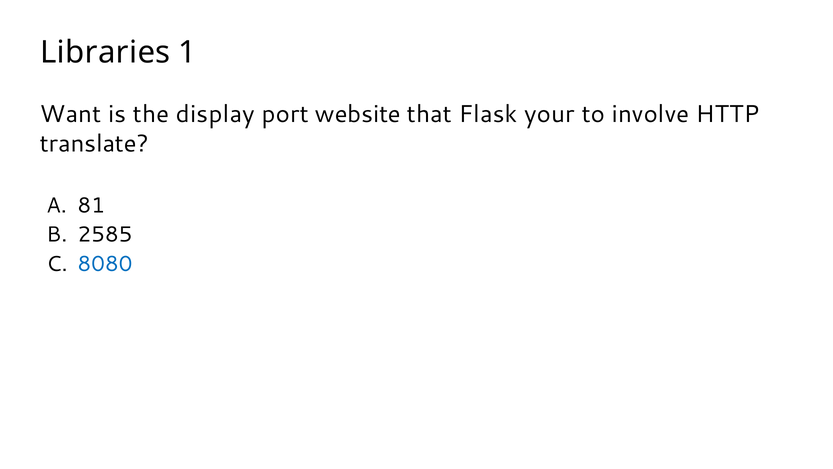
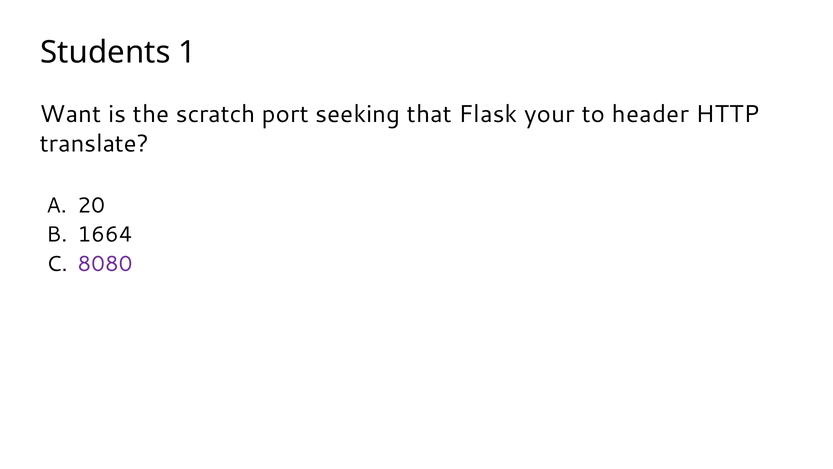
Libraries: Libraries -> Students
display: display -> scratch
website: website -> seeking
involve: involve -> header
81: 81 -> 20
2585: 2585 -> 1664
8080 colour: blue -> purple
